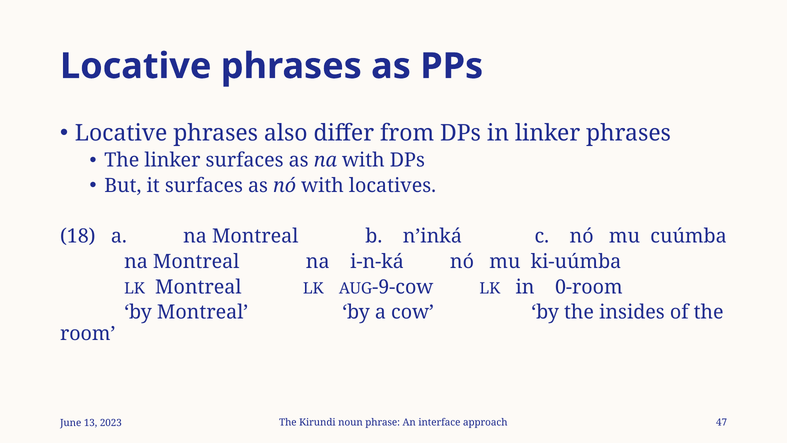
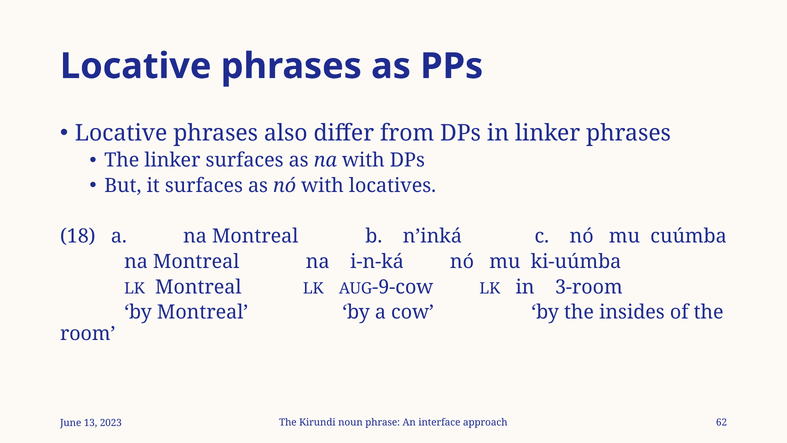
0-room: 0-room -> 3-room
47: 47 -> 62
